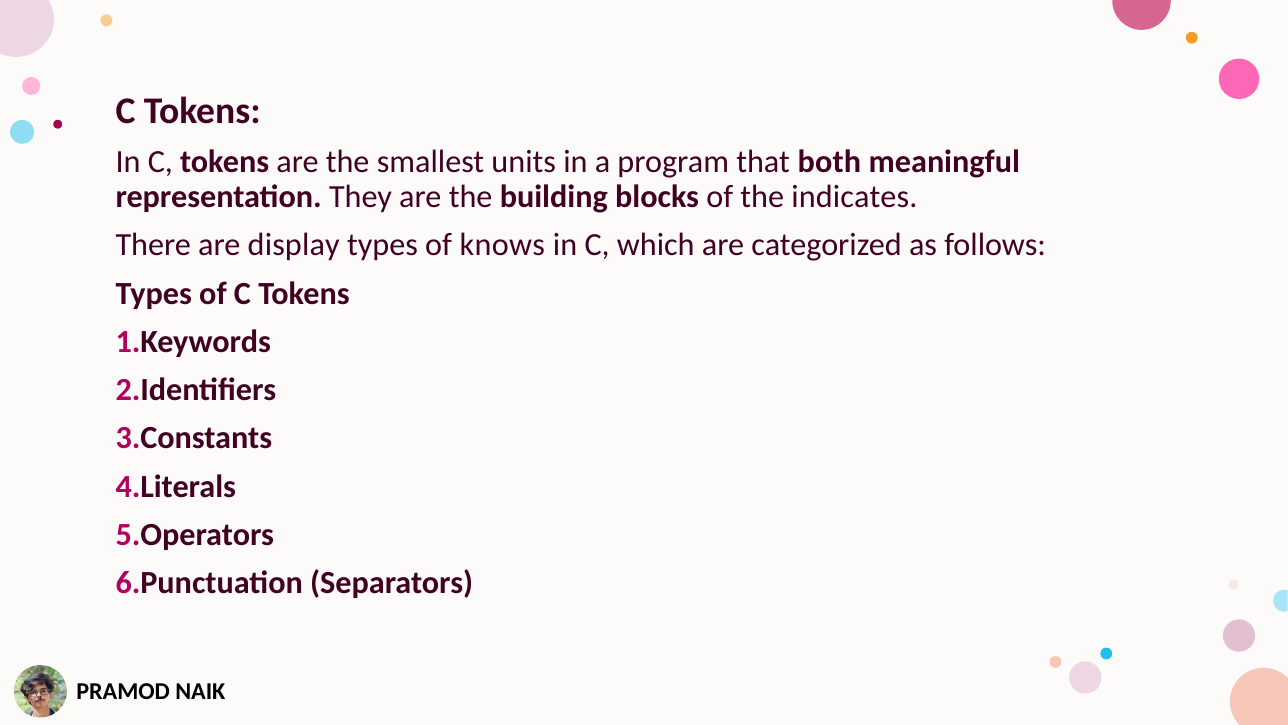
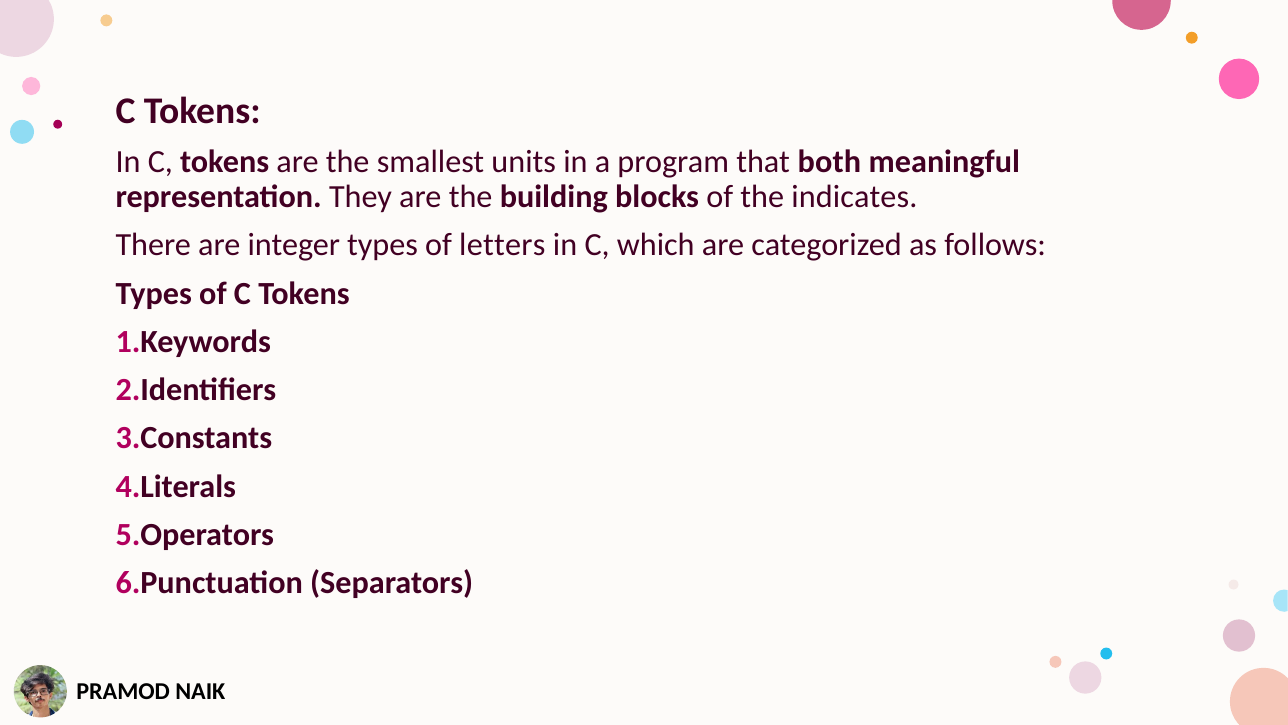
display: display -> integer
knows: knows -> letters
